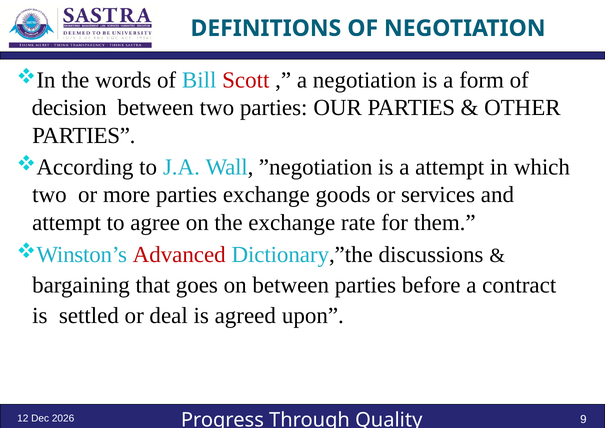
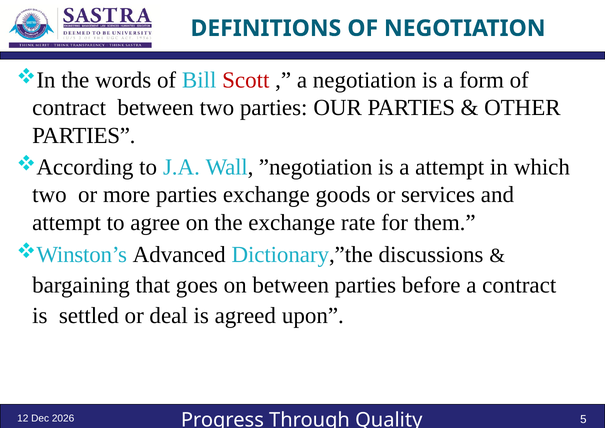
decision at (69, 108): decision -> contract
Advanced colour: red -> black
9: 9 -> 5
